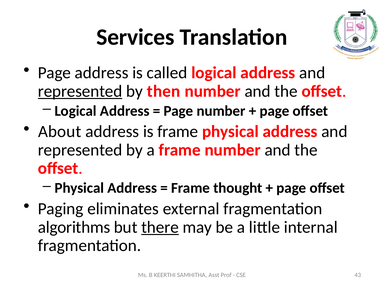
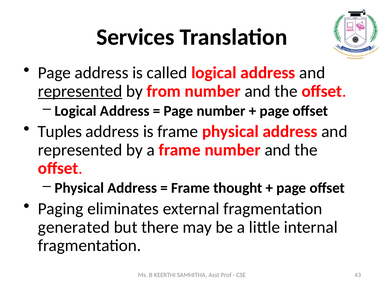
then: then -> from
About: About -> Tuples
algorithms: algorithms -> generated
there underline: present -> none
